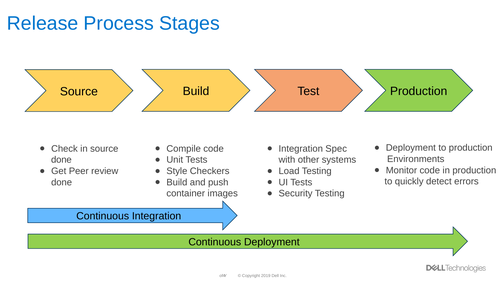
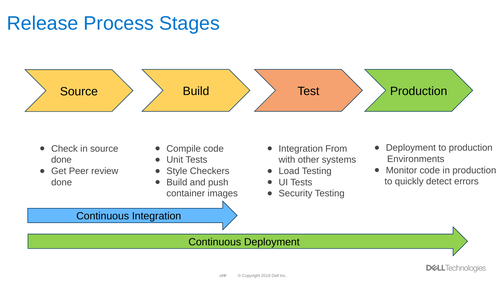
Spec: Spec -> From
